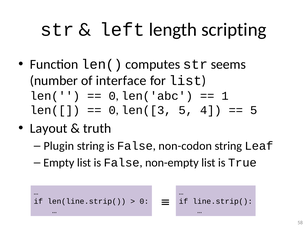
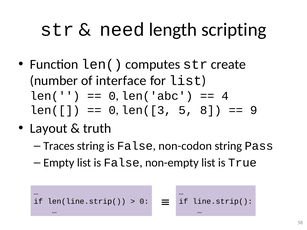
left: left -> need
seems: seems -> create
1: 1 -> 4
4: 4 -> 8
5 at (254, 110): 5 -> 9
Plugin: Plugin -> Traces
Leaf: Leaf -> Pass
